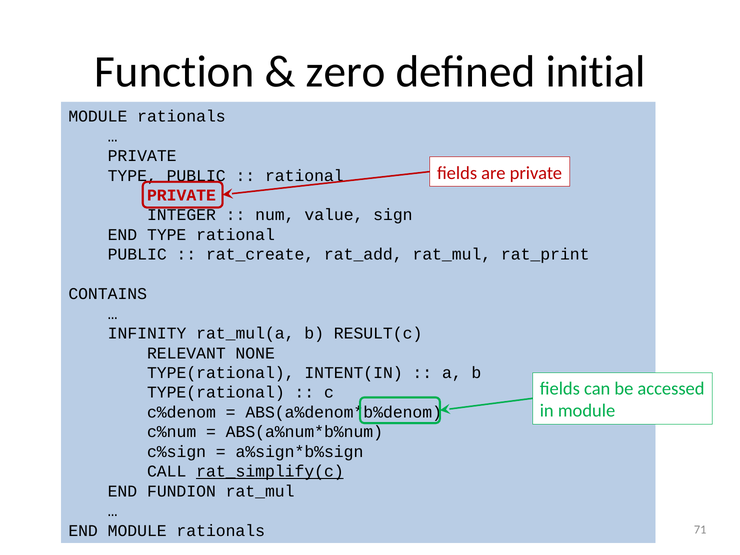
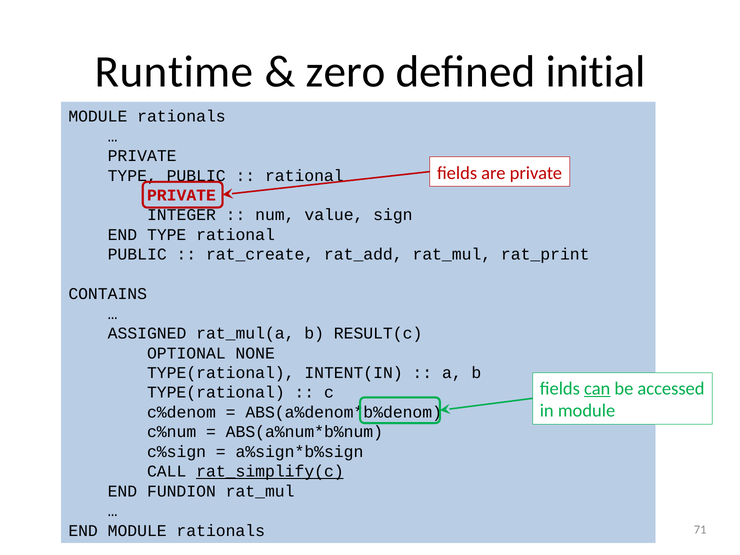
Function: Function -> Runtime
INFINITY: INFINITY -> ASSIGNED
RELEVANT: RELEVANT -> OPTIONAL
can underline: none -> present
